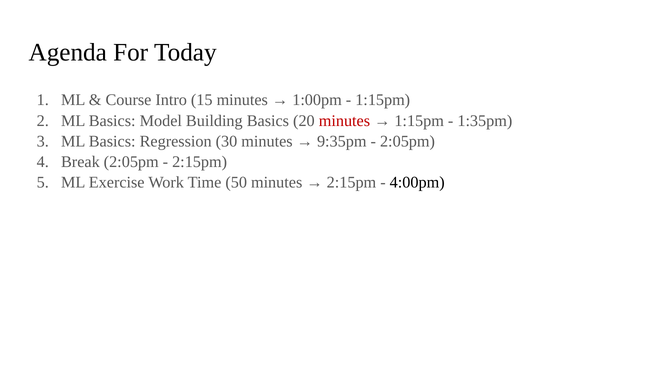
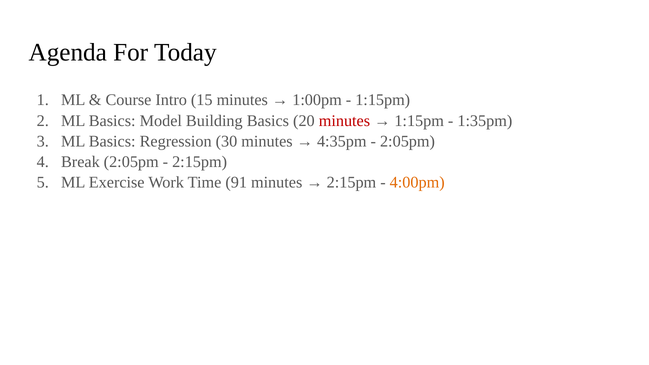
9:35pm: 9:35pm -> 4:35pm
50: 50 -> 91
4:00pm colour: black -> orange
